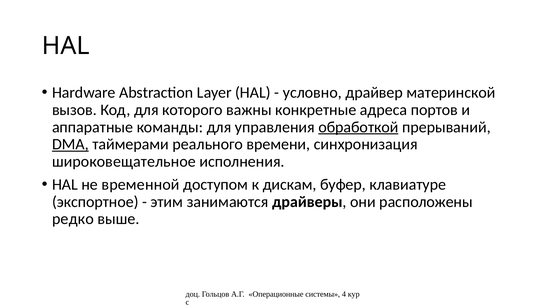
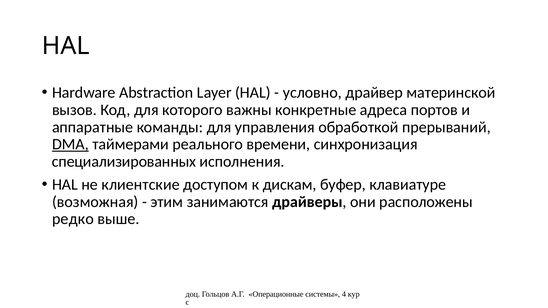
обработкой underline: present -> none
широковещательное: широковещательное -> специализированных
временной: временной -> клиентские
экспортное: экспортное -> возможная
